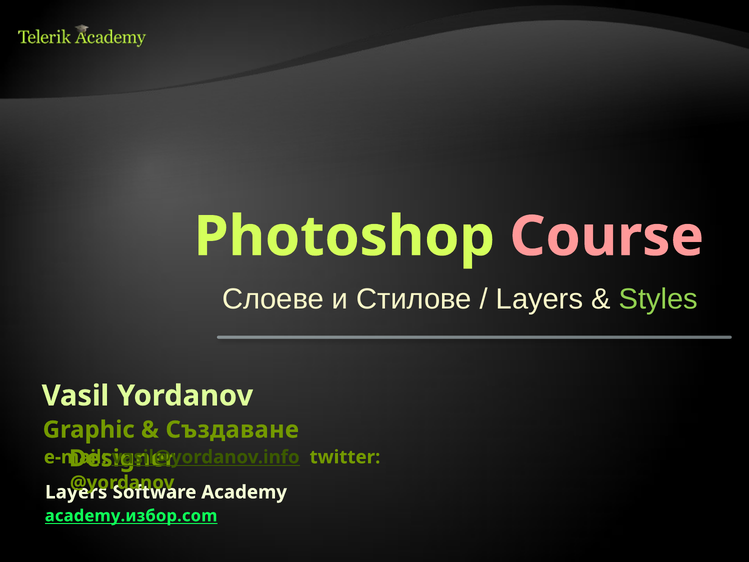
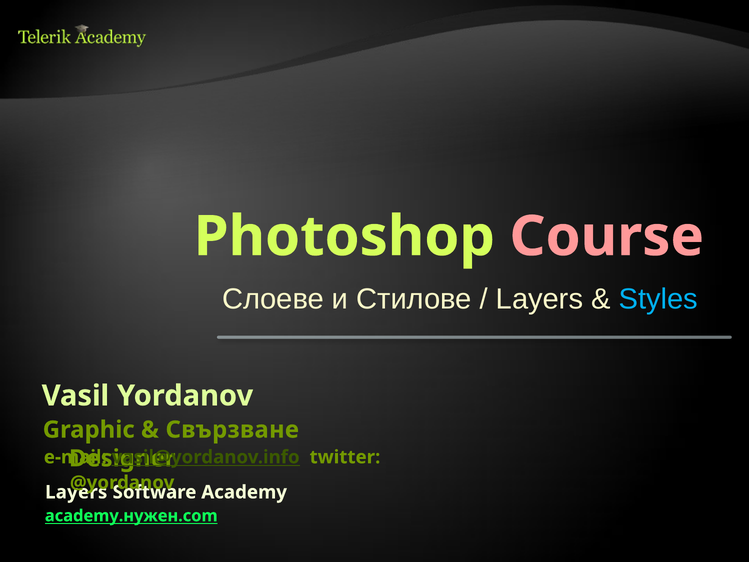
Styles colour: light green -> light blue
Създаване: Създаване -> Свързване
academy.избор.com: academy.избор.com -> academy.нужен.com
